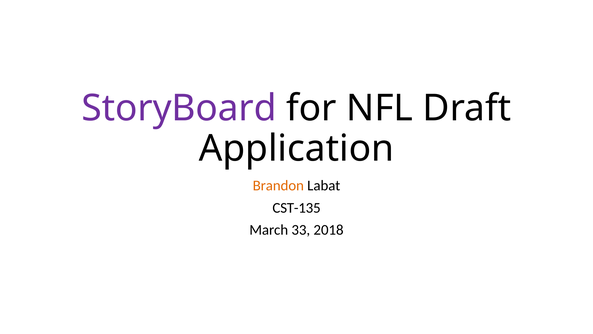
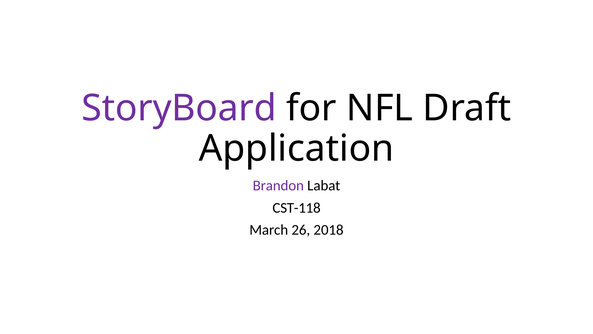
Brandon colour: orange -> purple
CST-135: CST-135 -> CST-118
33: 33 -> 26
